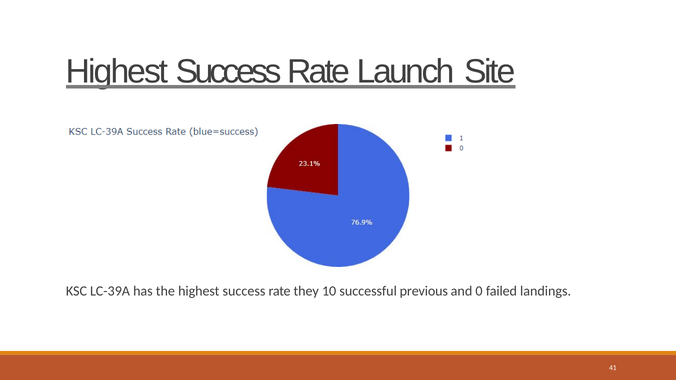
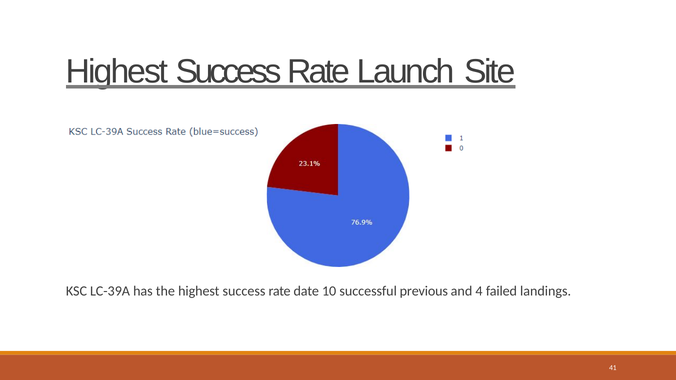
they: they -> date
0: 0 -> 4
